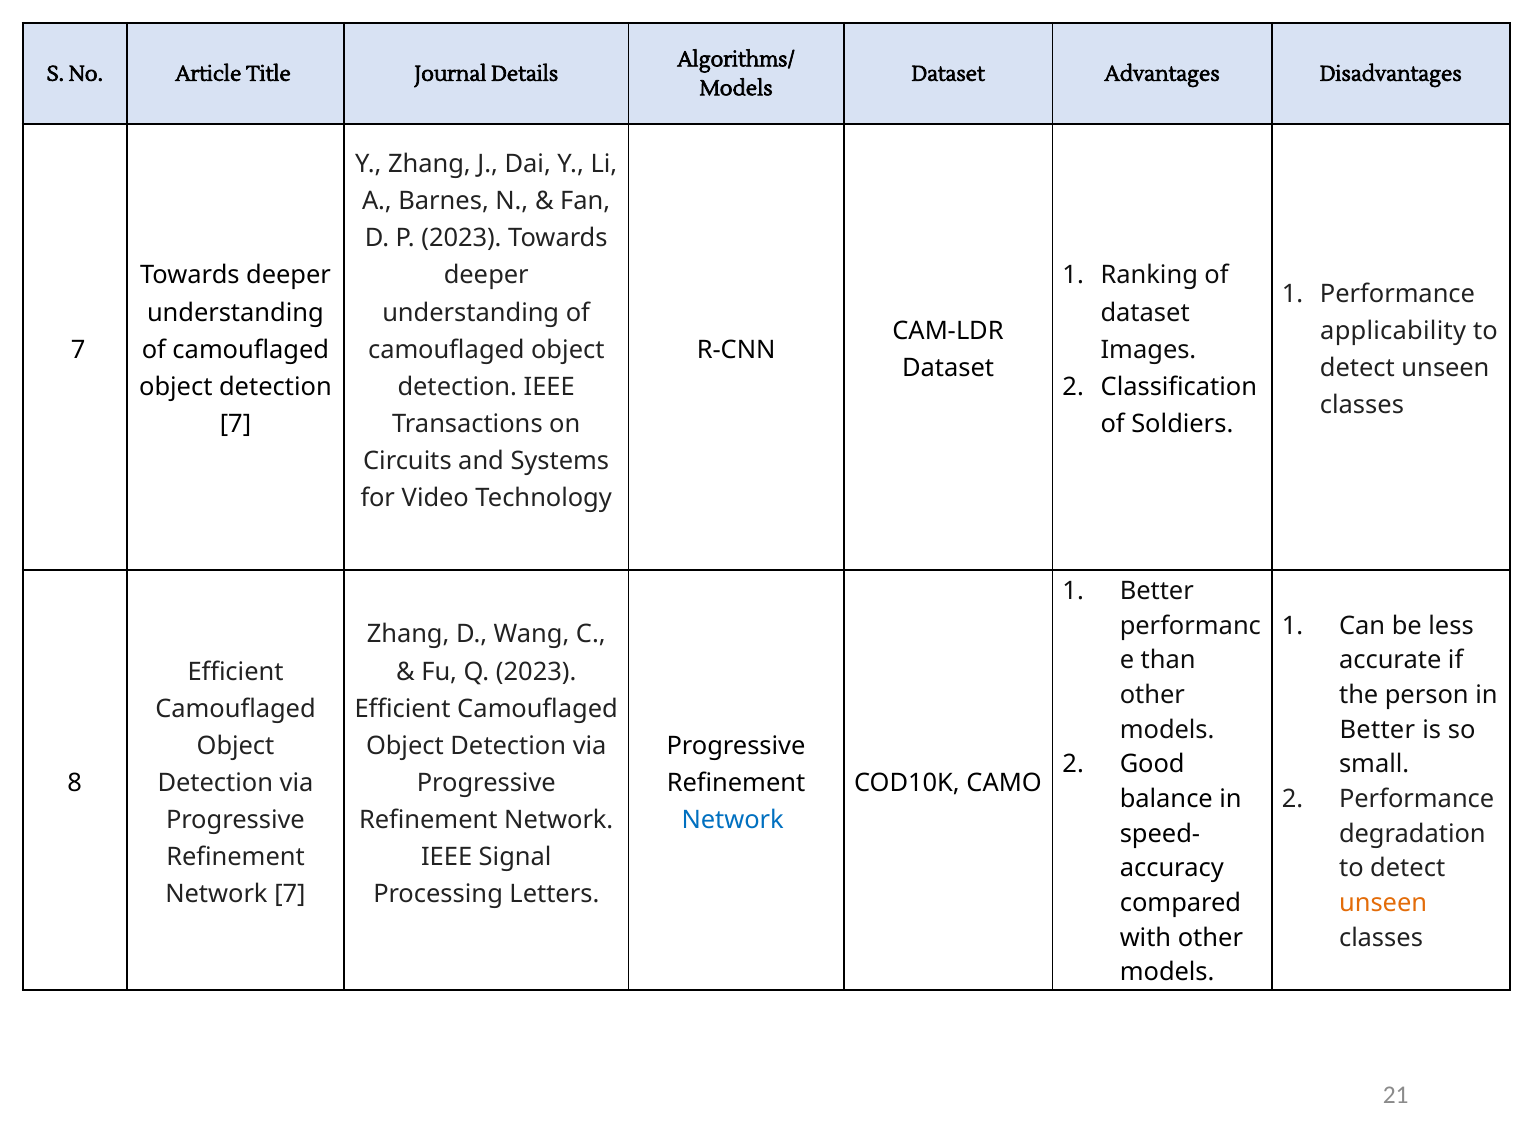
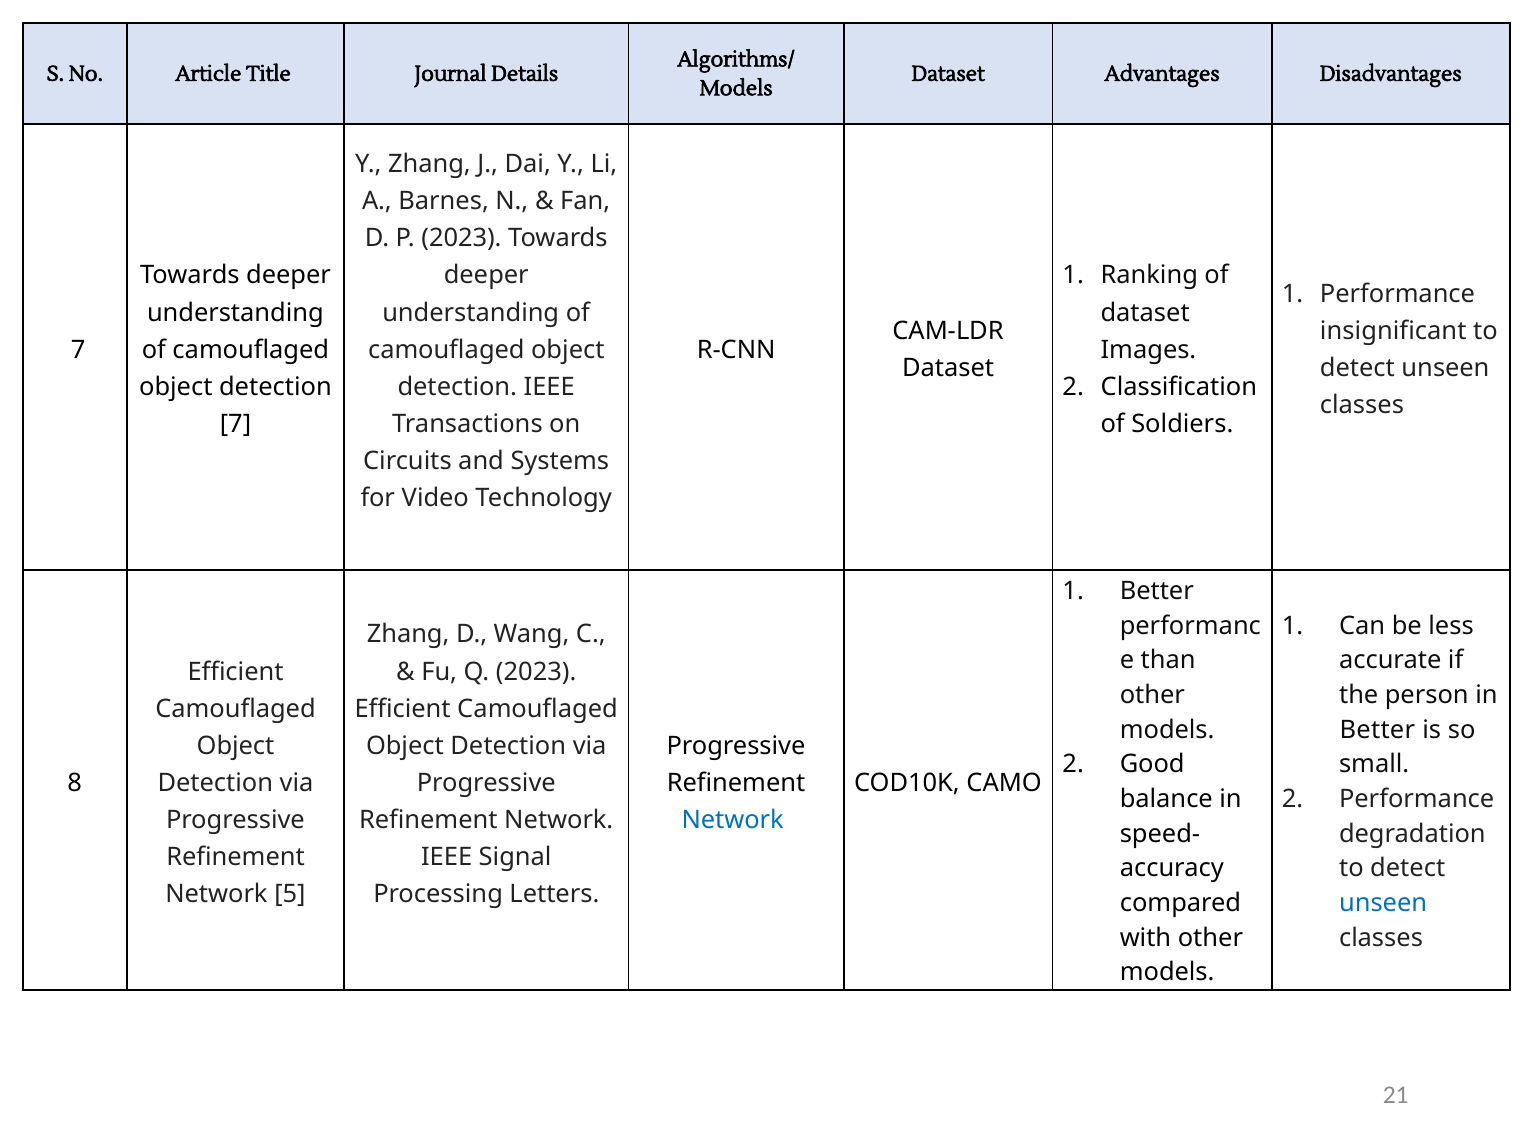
applicability: applicability -> insignificant
Network 7: 7 -> 5
unseen at (1383, 903) colour: orange -> blue
